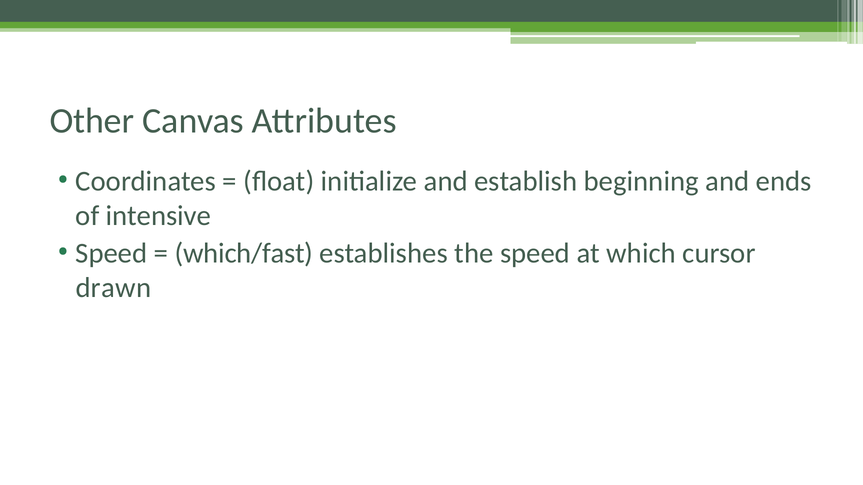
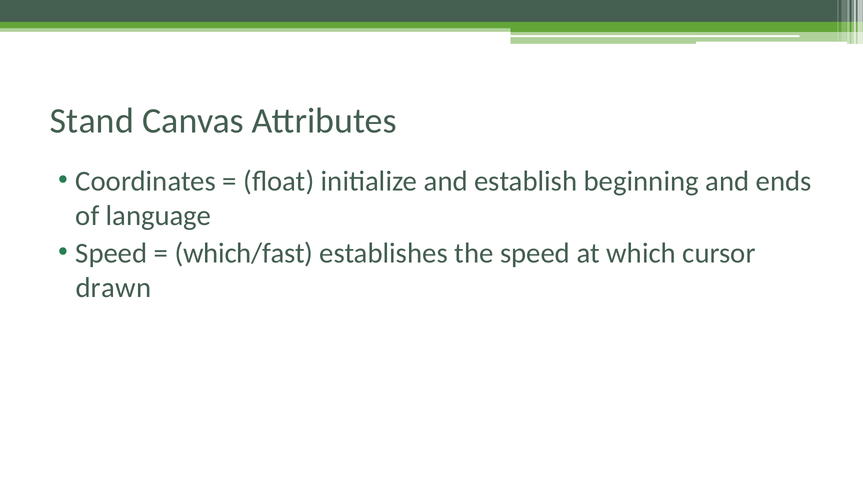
Other: Other -> Stand
intensive: intensive -> language
